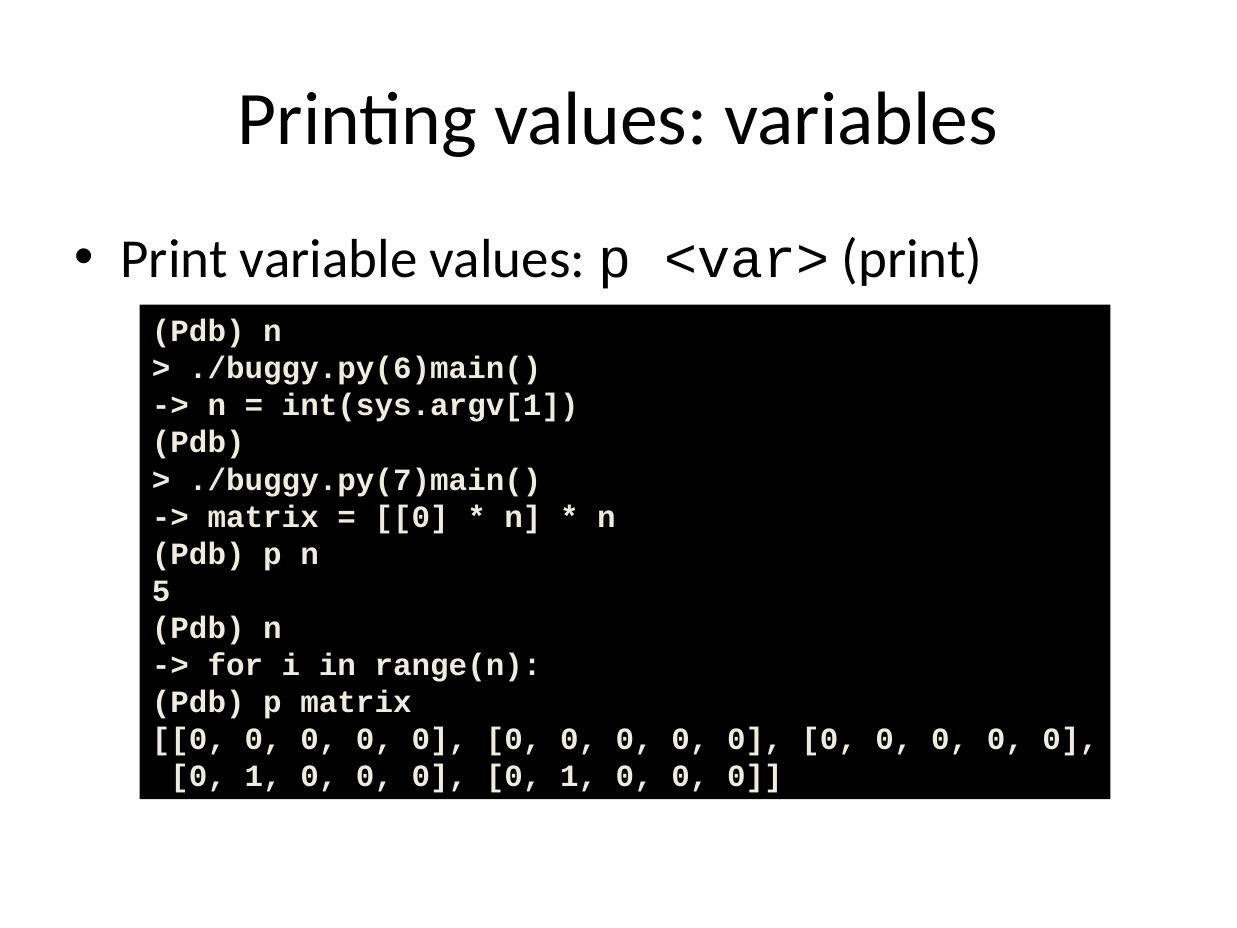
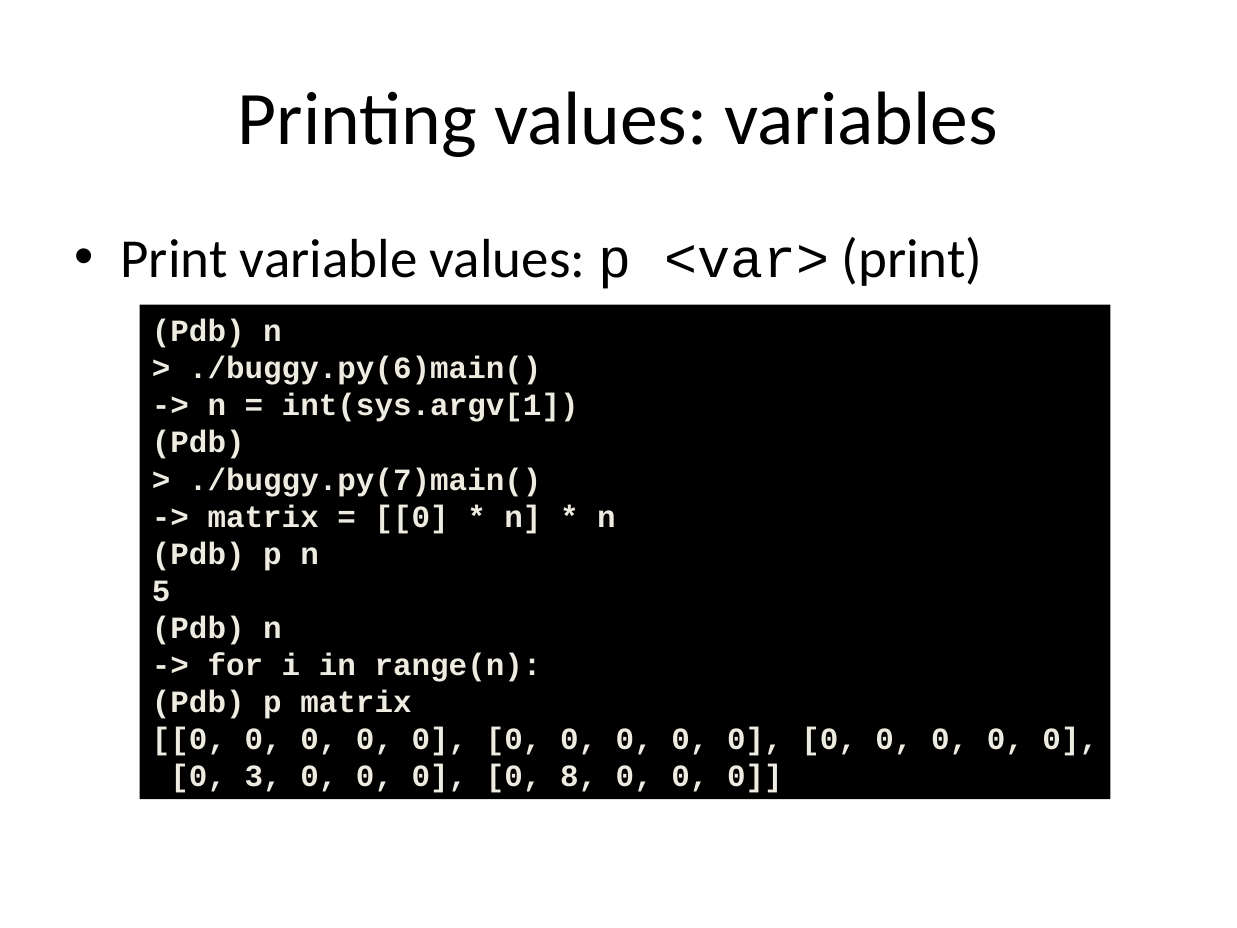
1 at (263, 777): 1 -> 3
1 at (579, 777): 1 -> 8
